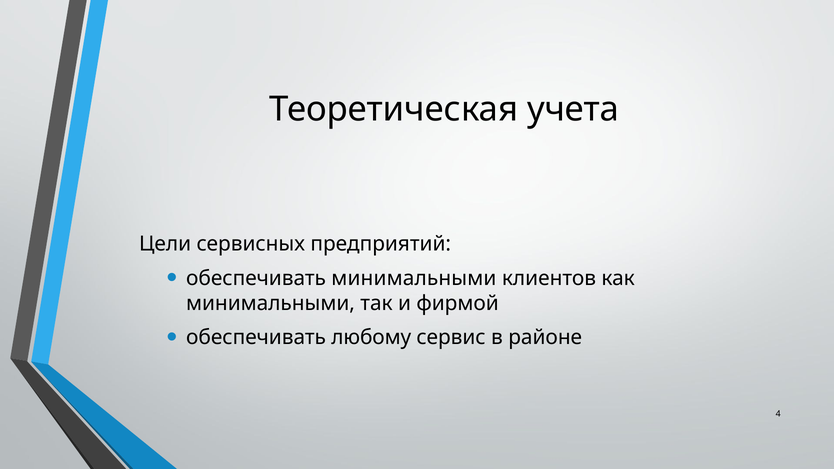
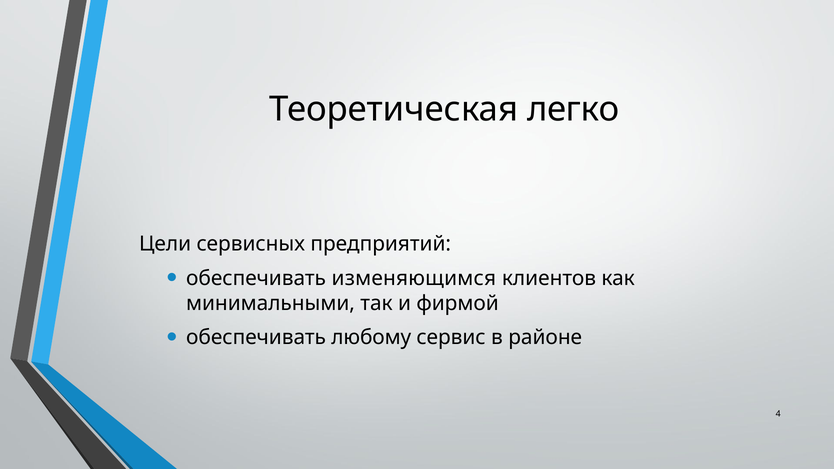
учета: учета -> легко
обеспечивать минимальными: минимальными -> изменяющимся
